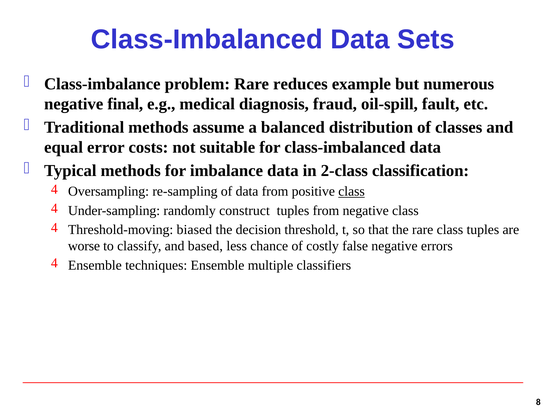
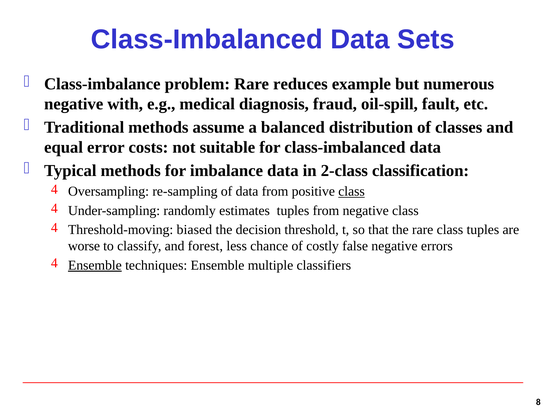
final: final -> with
construct: construct -> estimates
based: based -> forest
Ensemble at (95, 265) underline: none -> present
